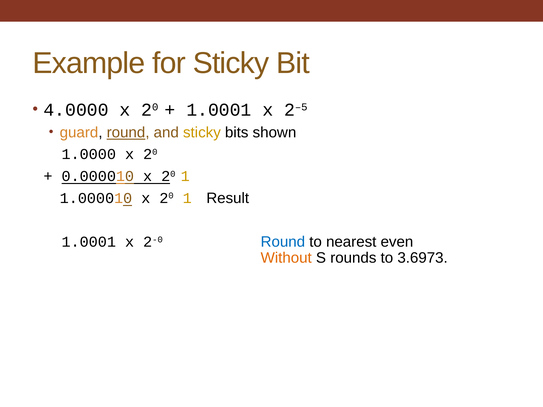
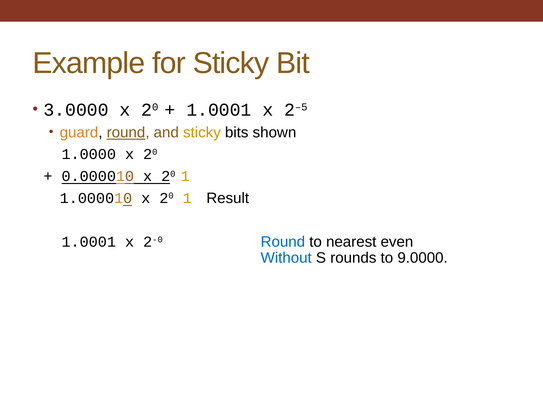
4.0000: 4.0000 -> 3.0000
Without colour: orange -> blue
3.6973: 3.6973 -> 9.0000
